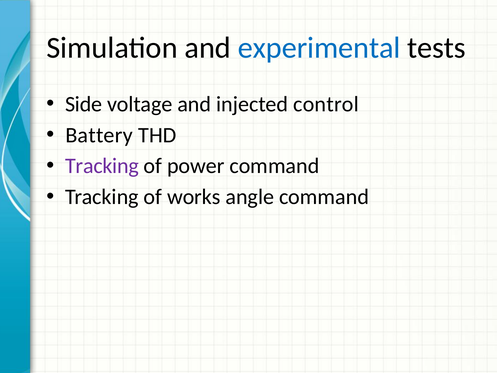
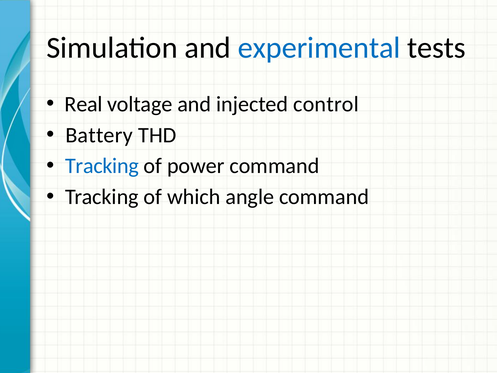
Side: Side -> Real
Tracking at (102, 166) colour: purple -> blue
works: works -> which
